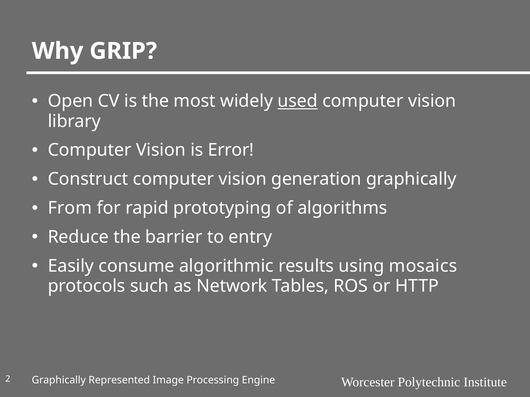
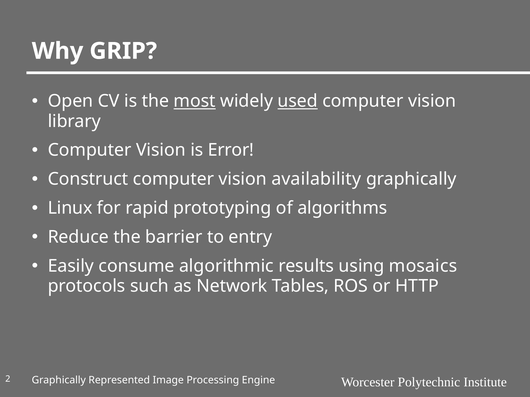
most underline: none -> present
generation: generation -> availability
From: From -> Linux
